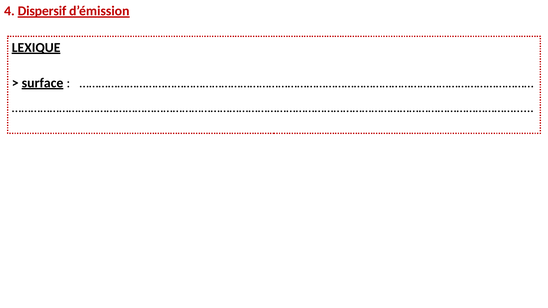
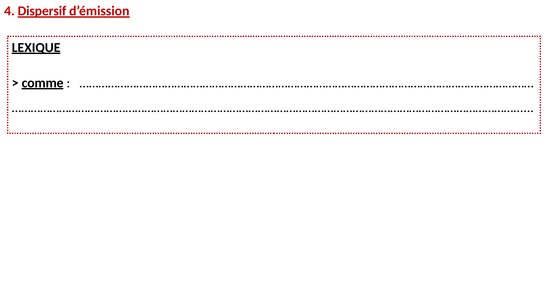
surface: surface -> comme
